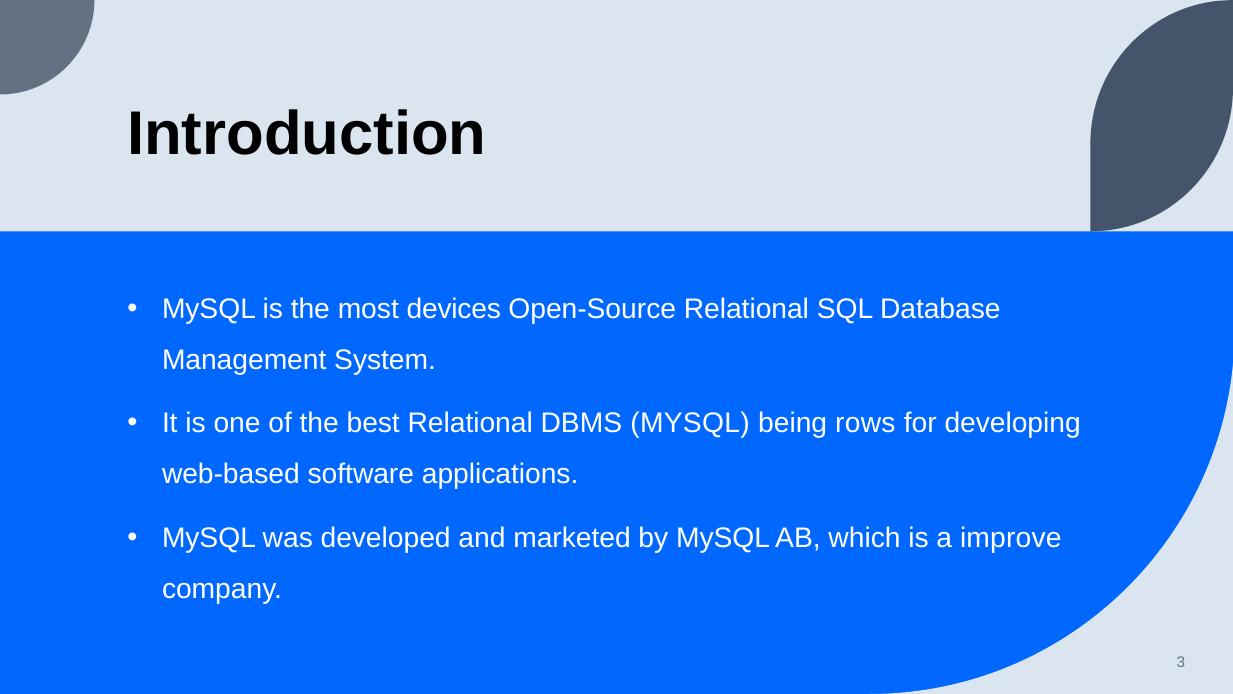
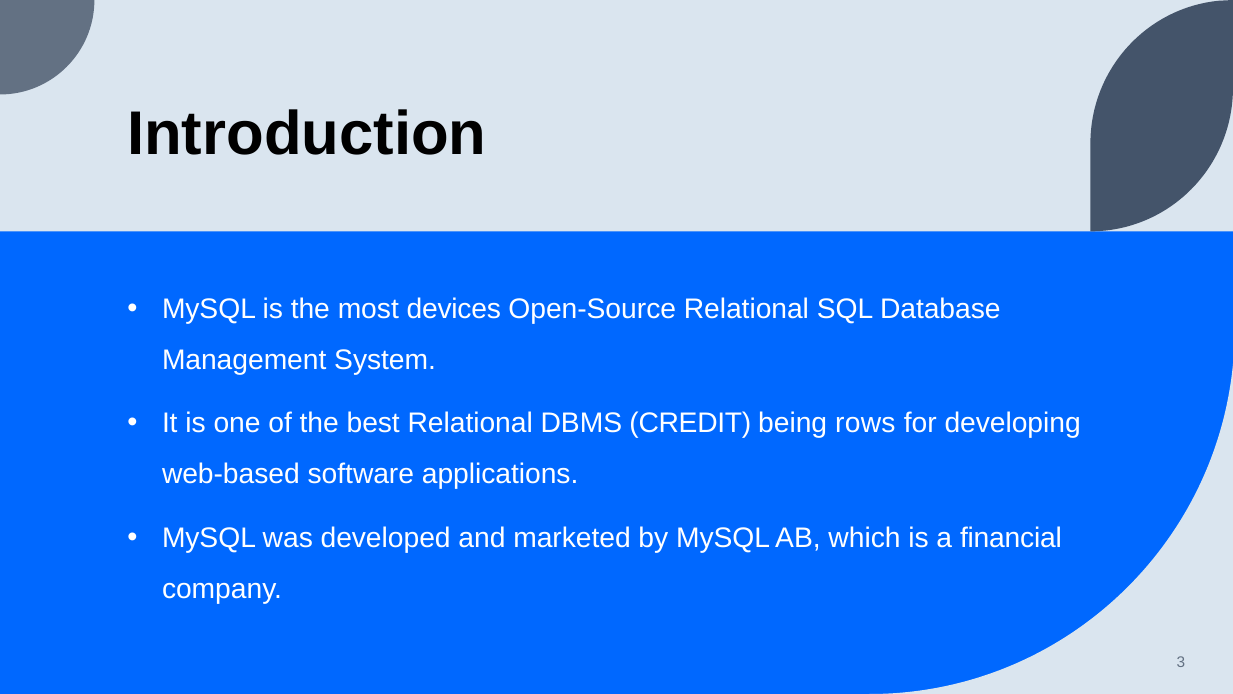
DBMS MYSQL: MYSQL -> CREDIT
improve: improve -> financial
